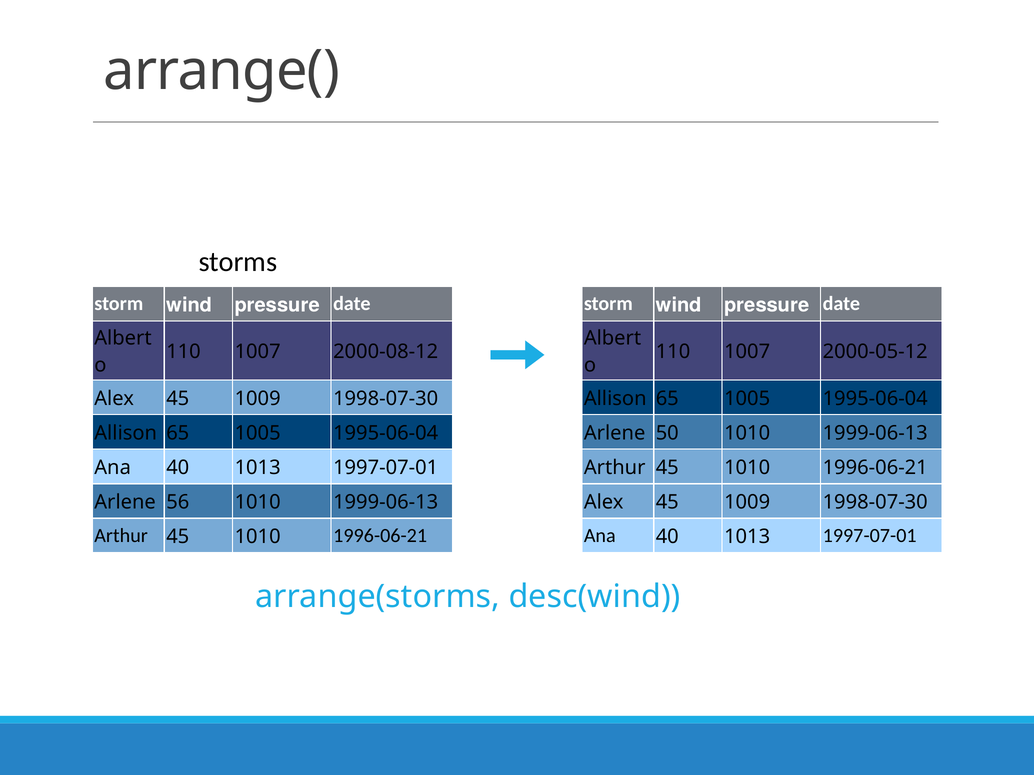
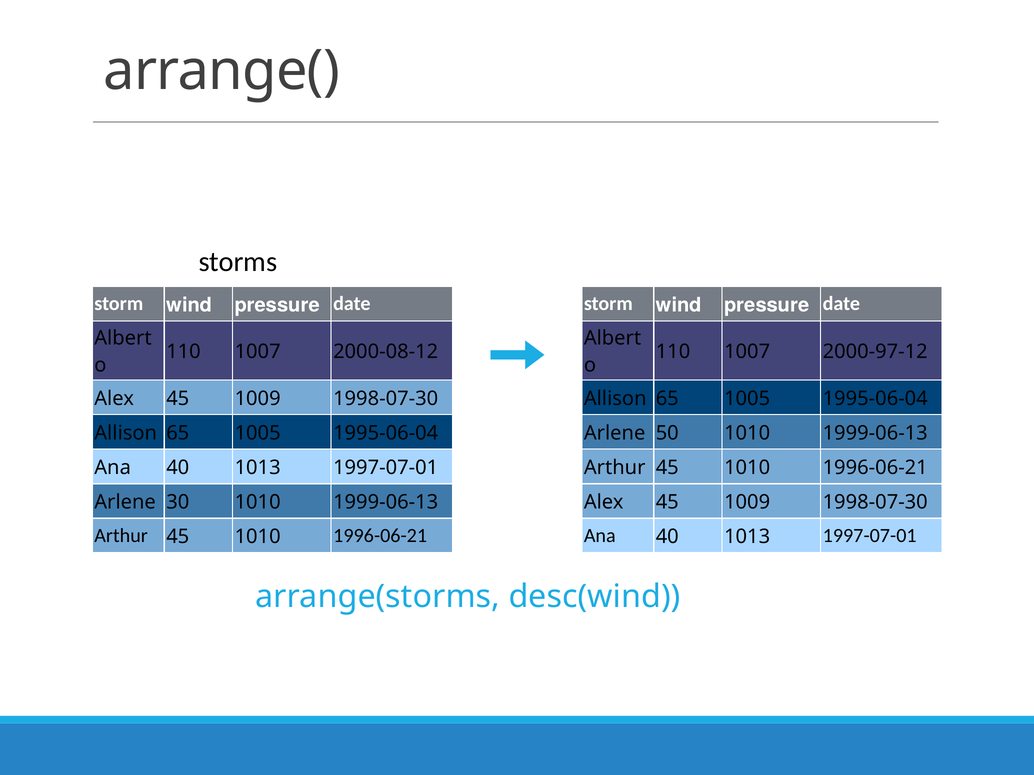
2000-05-12: 2000-05-12 -> 2000-97-12
56: 56 -> 30
